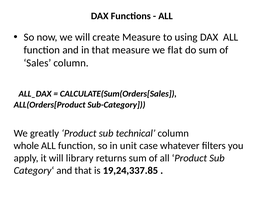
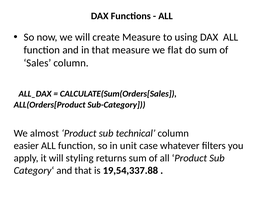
greatly: greatly -> almost
whole: whole -> easier
library: library -> styling
19,24,337.85: 19,24,337.85 -> 19,54,337.88
